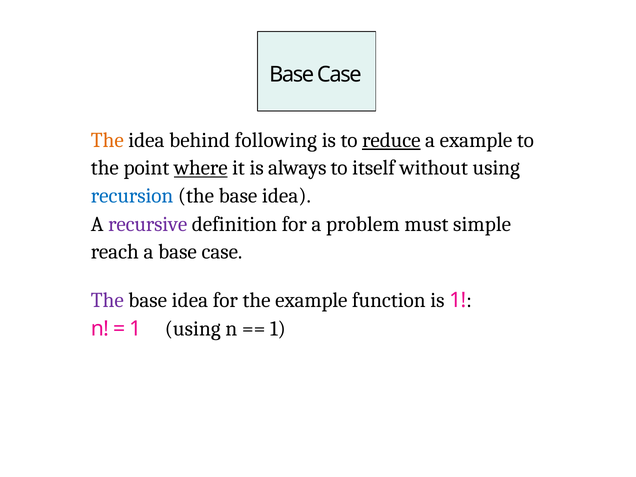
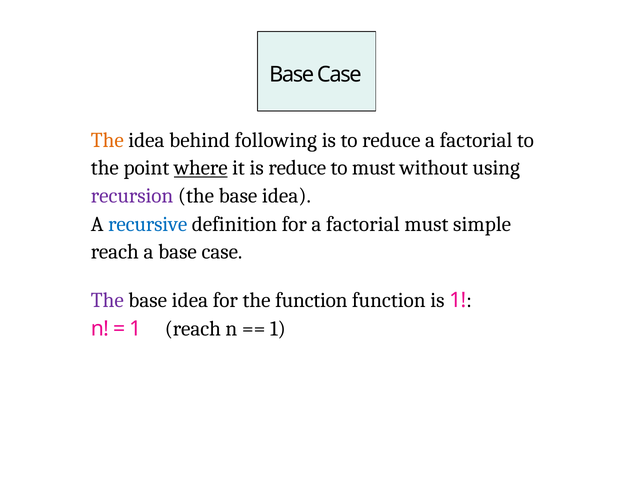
reduce at (391, 140) underline: present -> none
example at (476, 140): example -> factorial
is always: always -> reduce
to itself: itself -> must
recursion colour: blue -> purple
recursive colour: purple -> blue
for a problem: problem -> factorial
the example: example -> function
1 using: using -> reach
